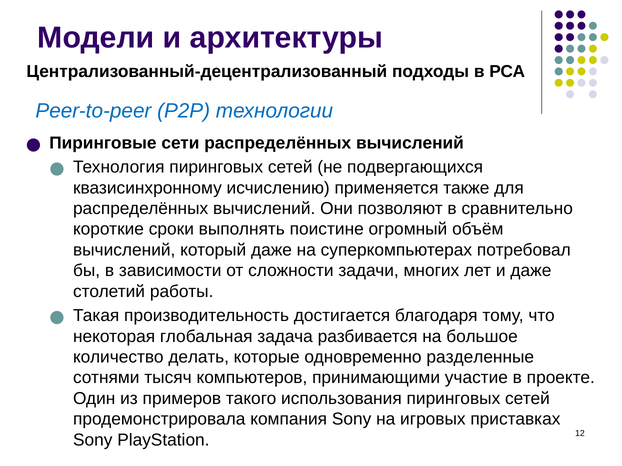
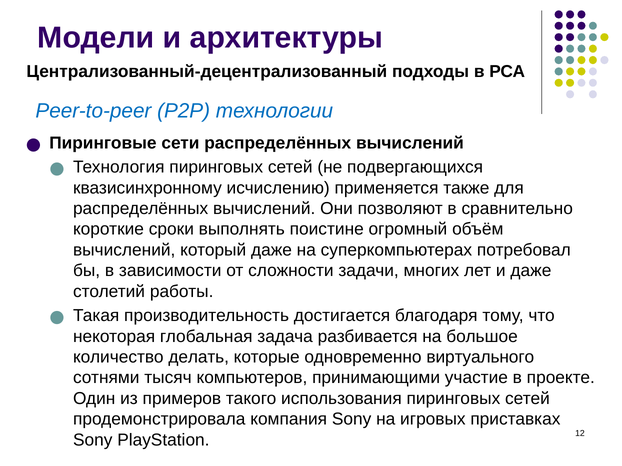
разделенные: разделенные -> виртуального
